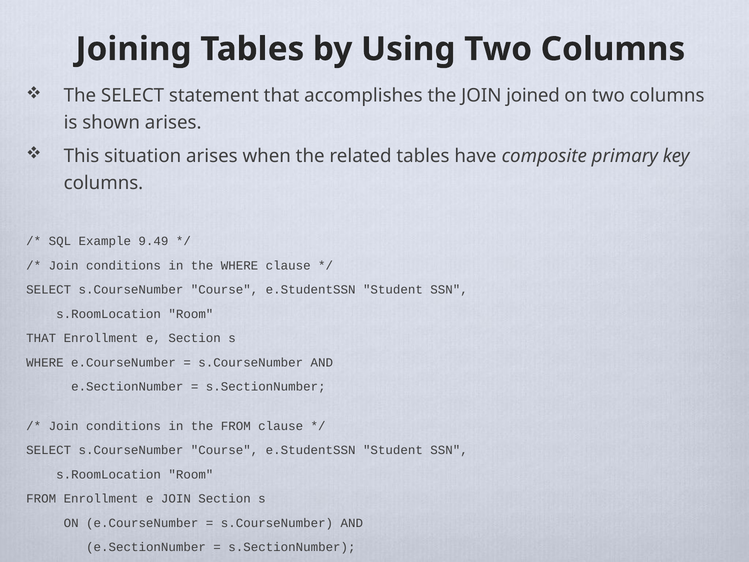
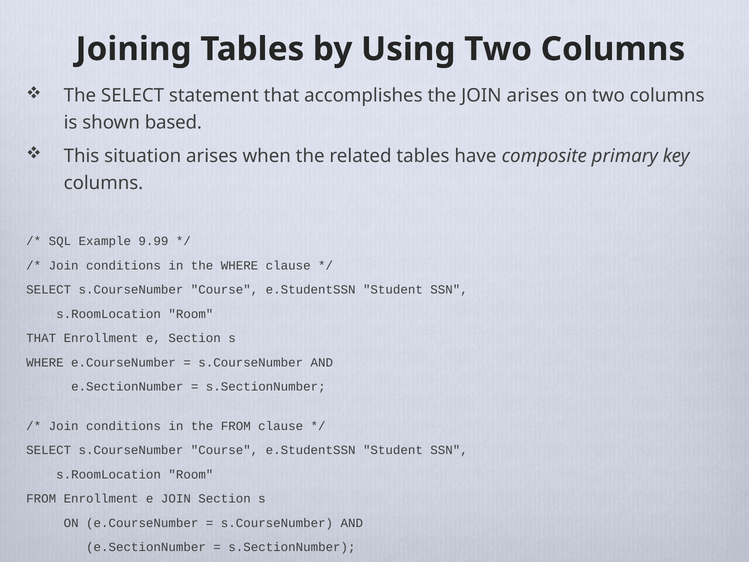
JOIN joined: joined -> arises
shown arises: arises -> based
9.49: 9.49 -> 9.99
